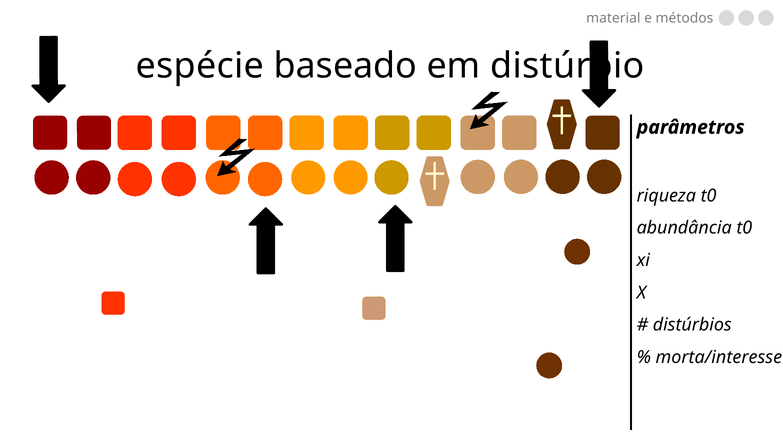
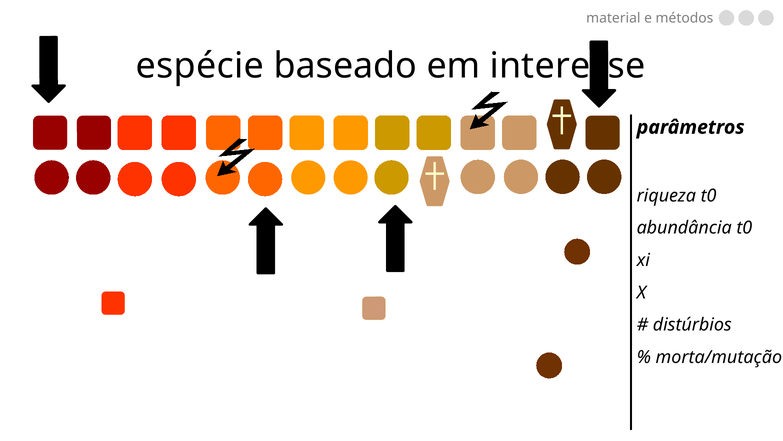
distúrbio: distúrbio -> interesse
morta/interesse: morta/interesse -> morta/mutação
